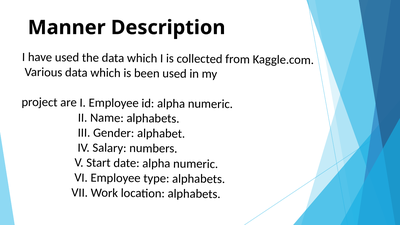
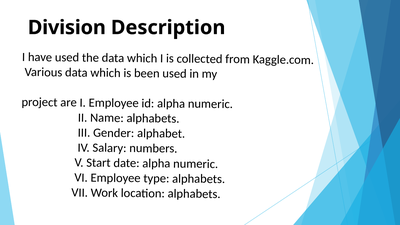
Manner: Manner -> Division
